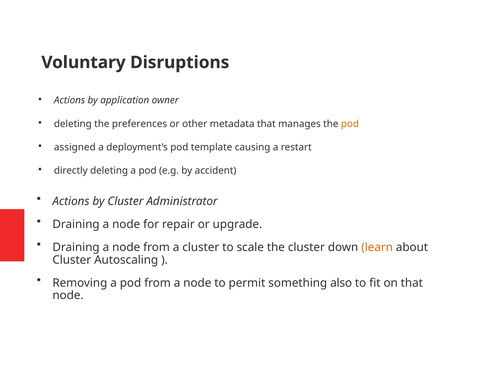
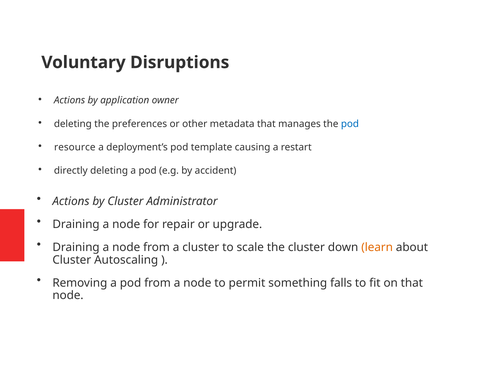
pod at (350, 124) colour: orange -> blue
assigned: assigned -> resource
also: also -> falls
